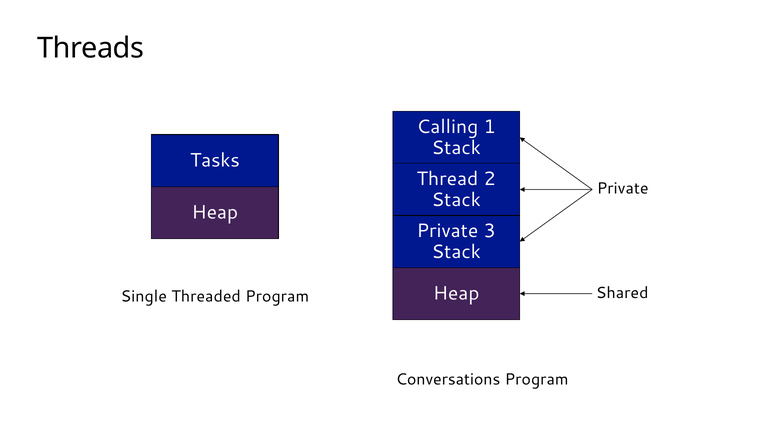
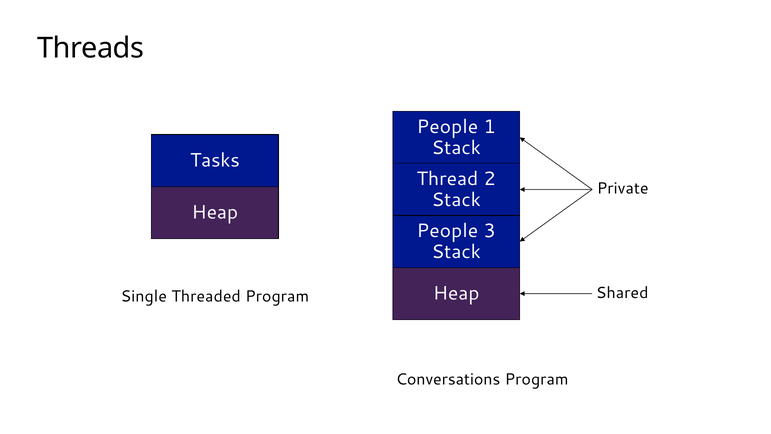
Calling at (447, 127): Calling -> People
Private at (447, 231): Private -> People
